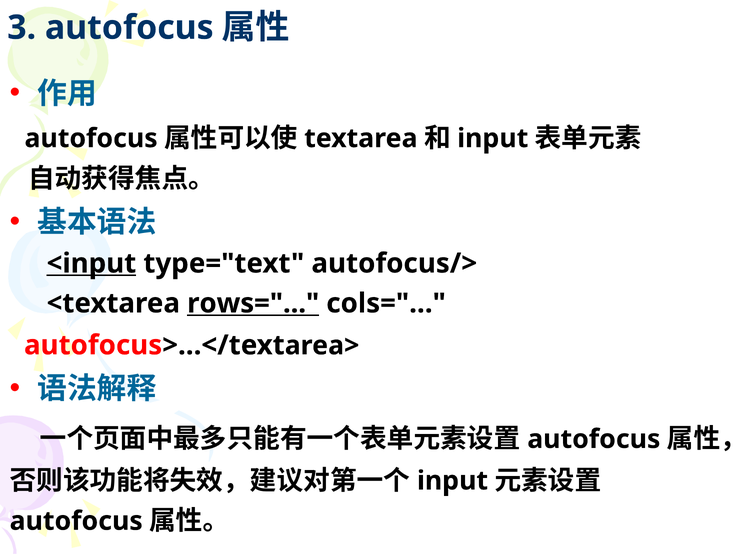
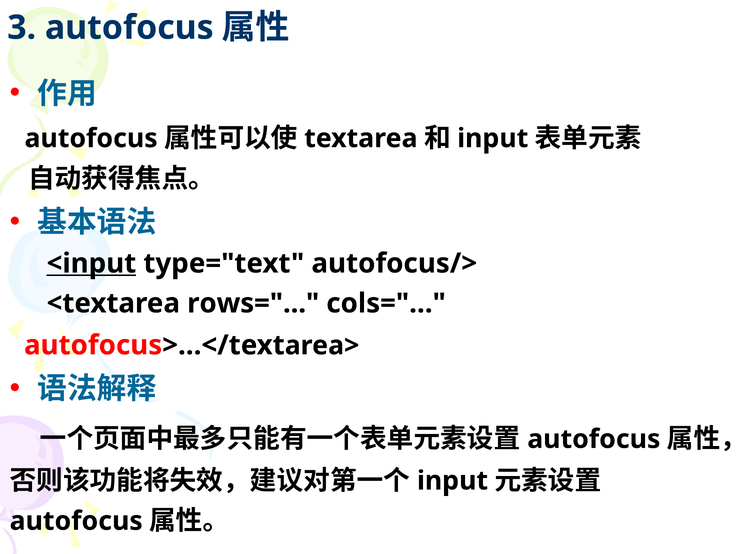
rows= underline: present -> none
